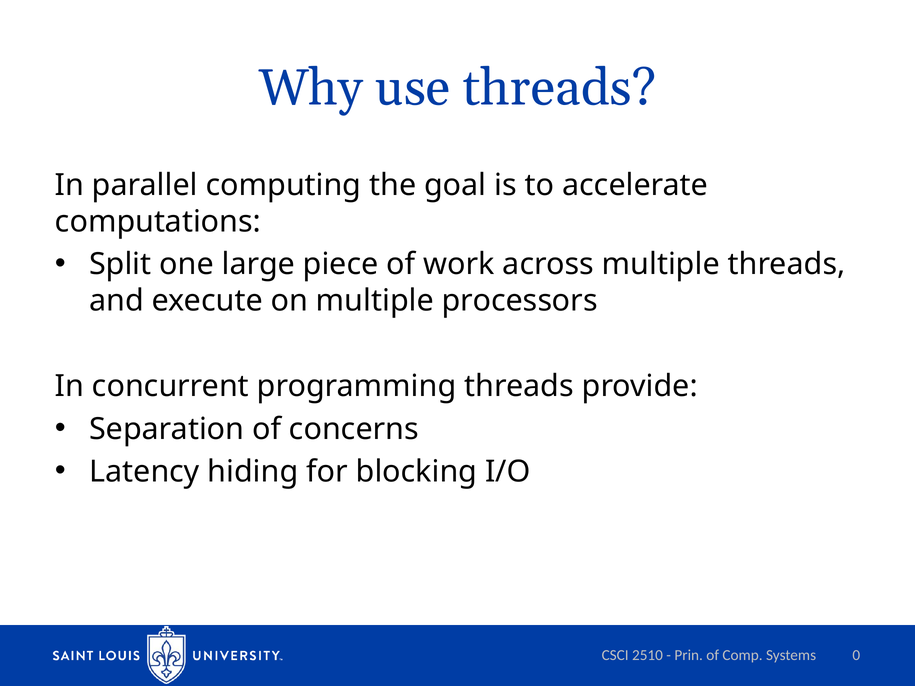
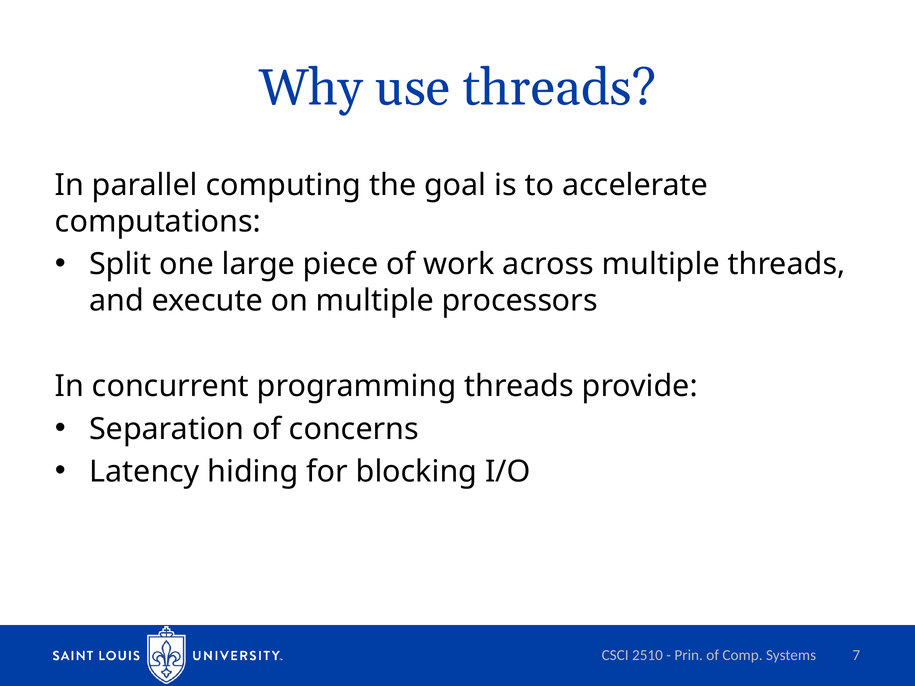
0: 0 -> 7
